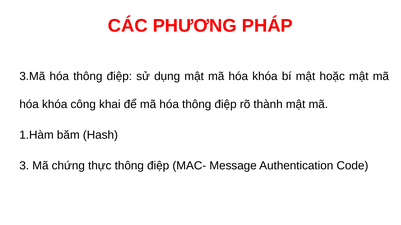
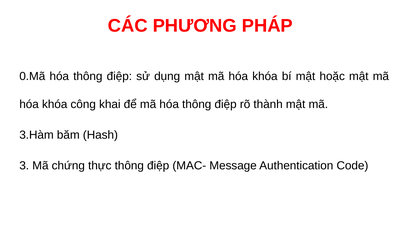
3.Mã: 3.Mã -> 0.Mã
1.Hàm: 1.Hàm -> 3.Hàm
